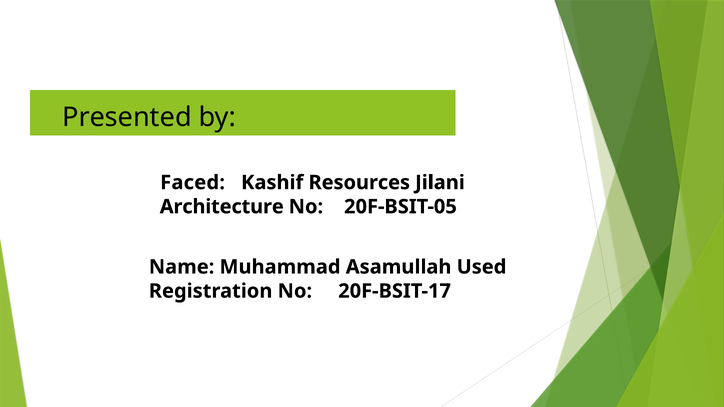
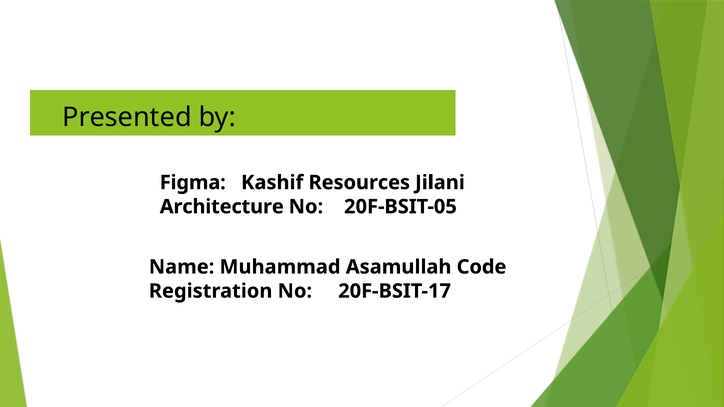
Faced: Faced -> Figma
Used: Used -> Code
